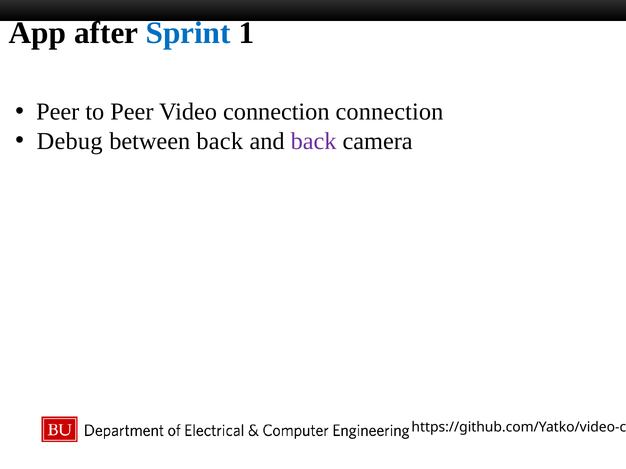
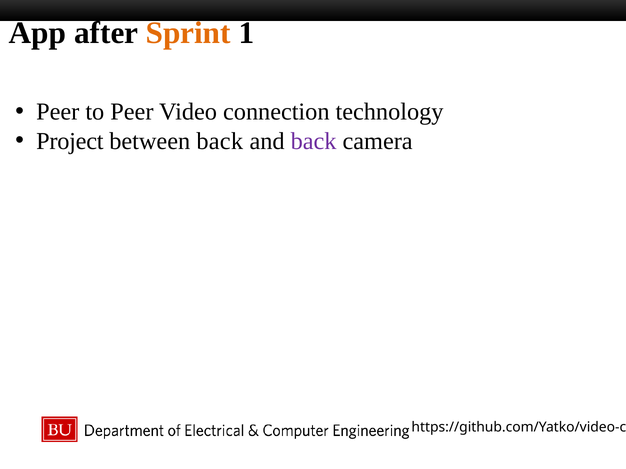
Sprint colour: blue -> orange
connection at (389, 112): connection -> technology
Debug: Debug -> Project
